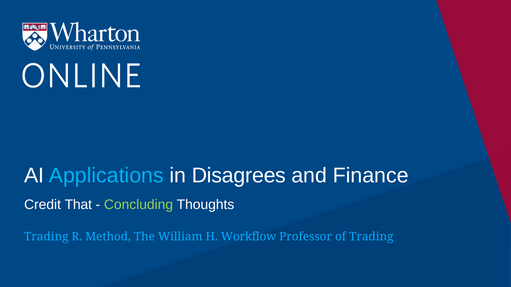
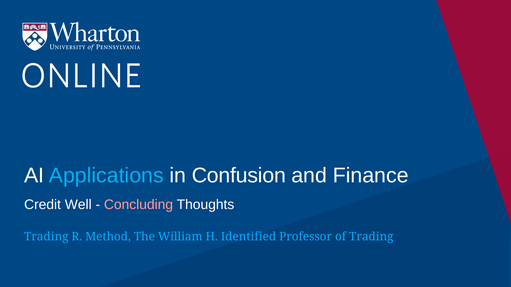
Disagrees: Disagrees -> Confusion
That: That -> Well
Concluding colour: light green -> pink
Workflow: Workflow -> Identified
